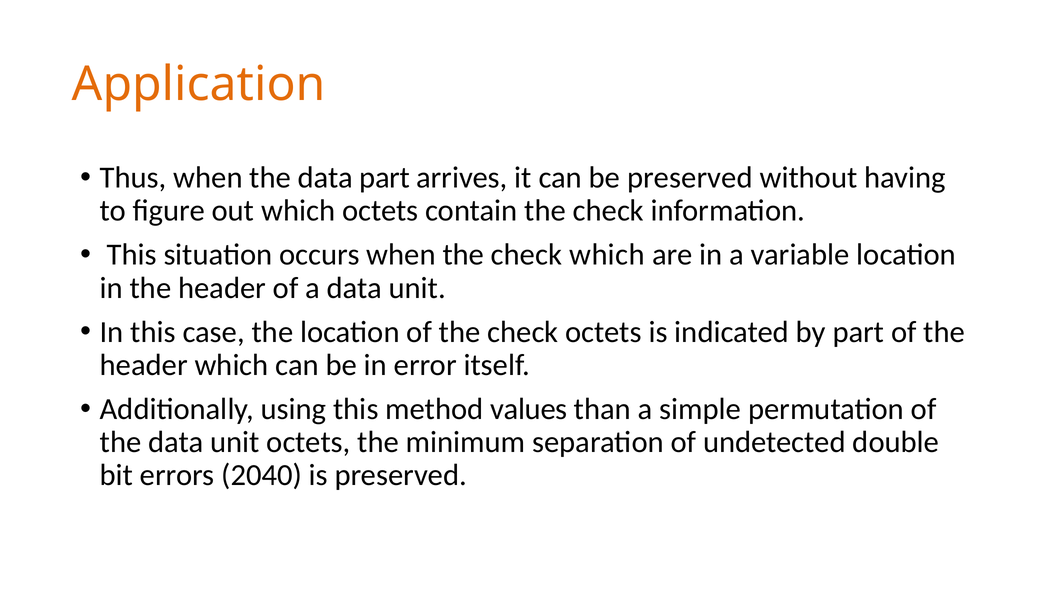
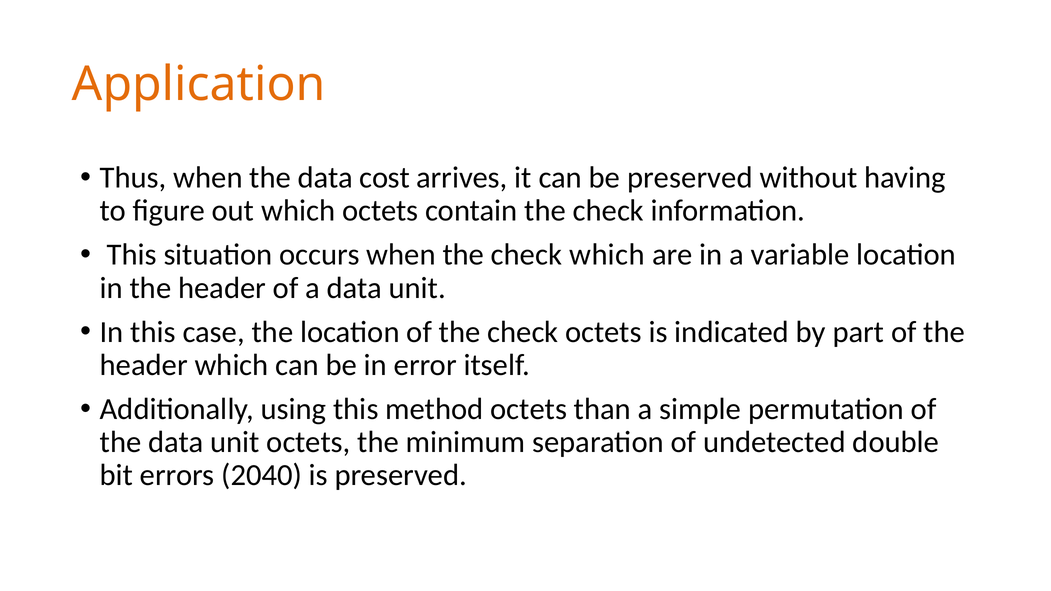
data part: part -> cost
method values: values -> octets
